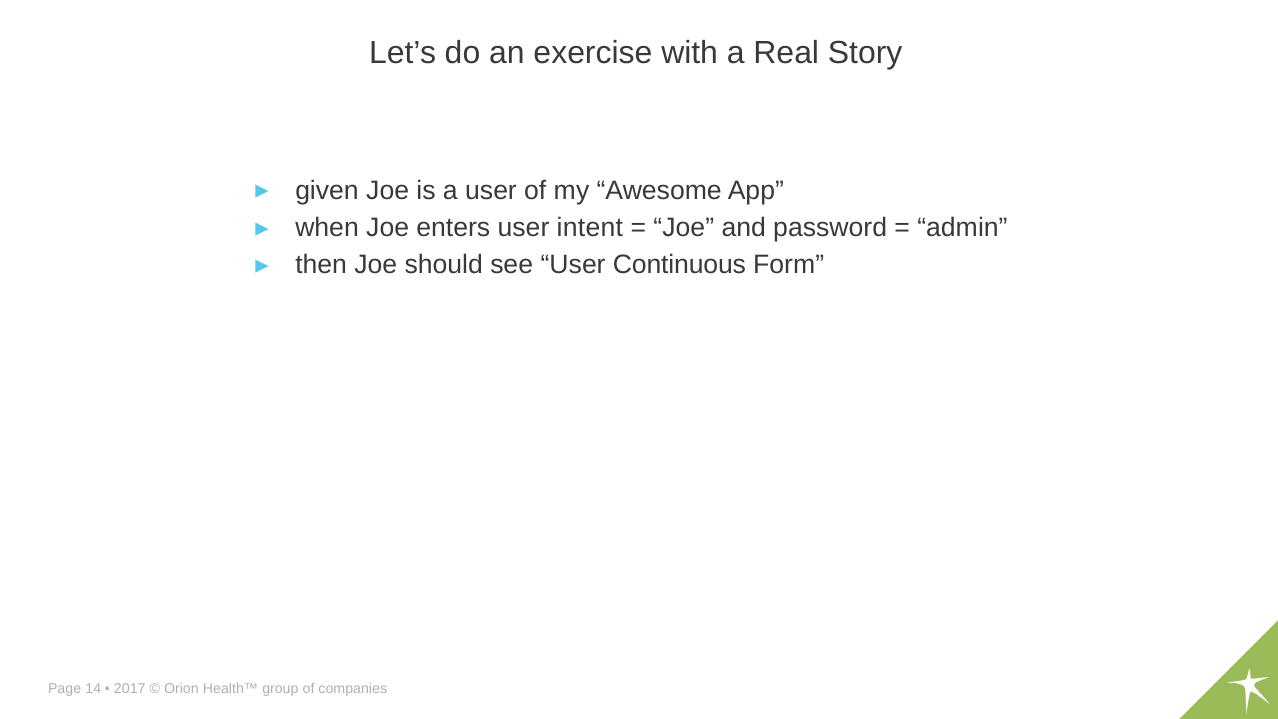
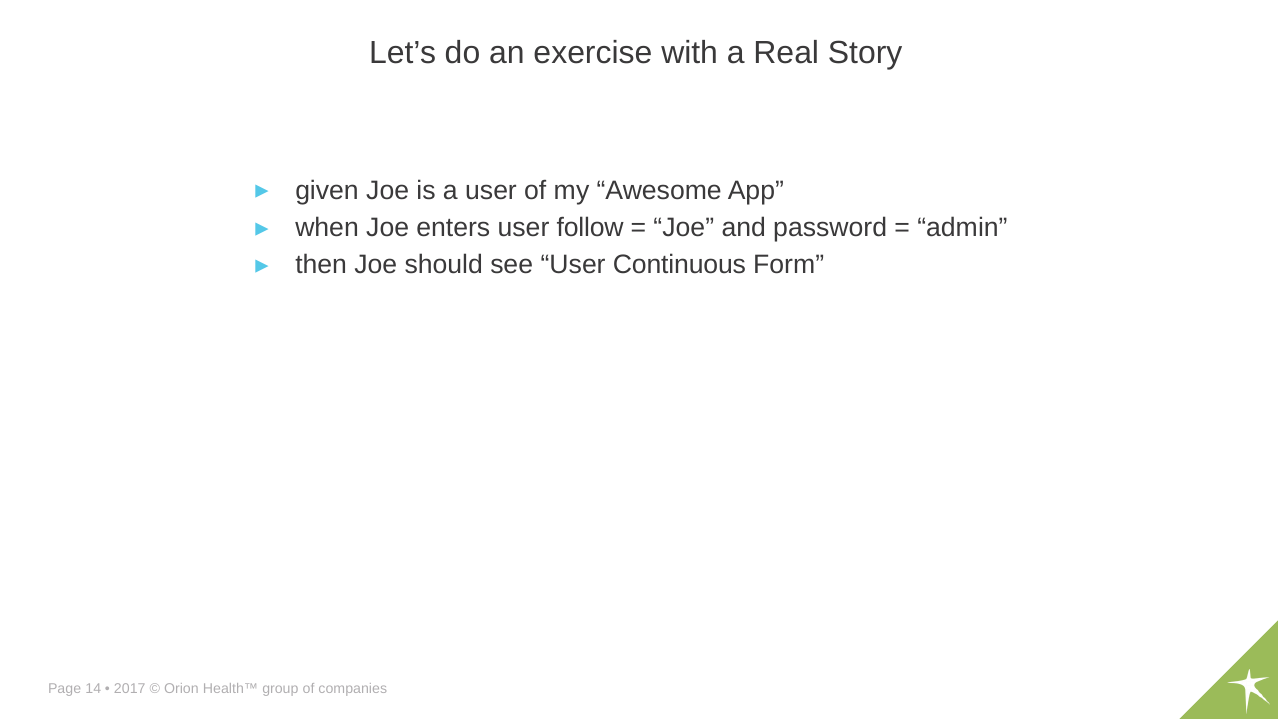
intent: intent -> follow
